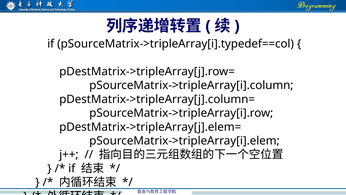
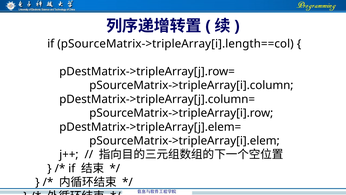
pSourceMatrix->tripleArray[i].typedef==col: pSourceMatrix->tripleArray[i].typedef==col -> pSourceMatrix->tripleArray[i].length==col
